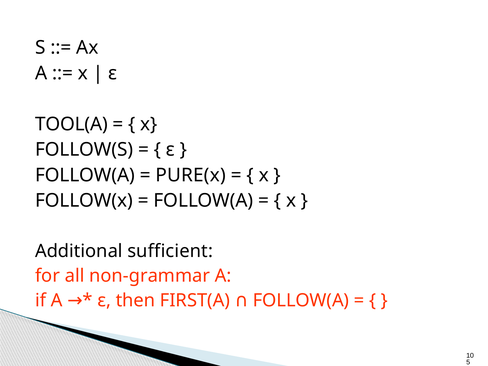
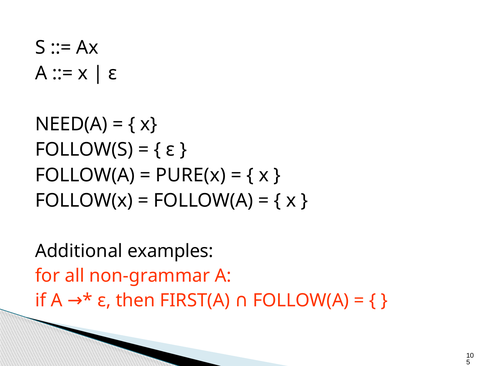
TOOL(A: TOOL(A -> NEED(A
sufficient: sufficient -> examples
